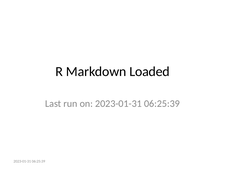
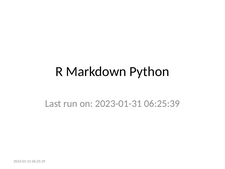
Loaded: Loaded -> Python
